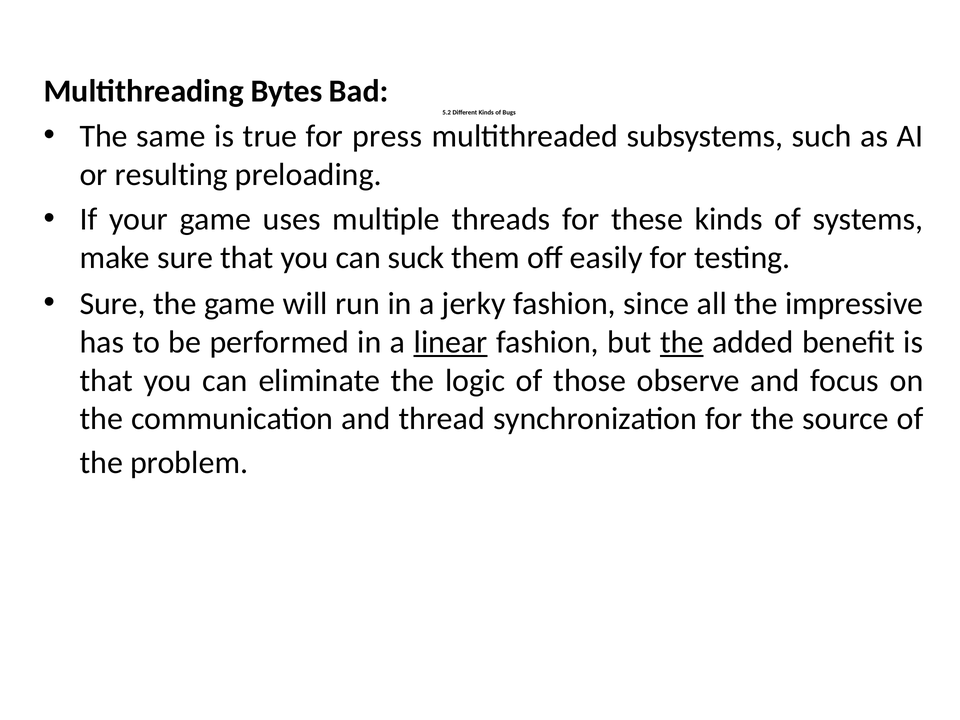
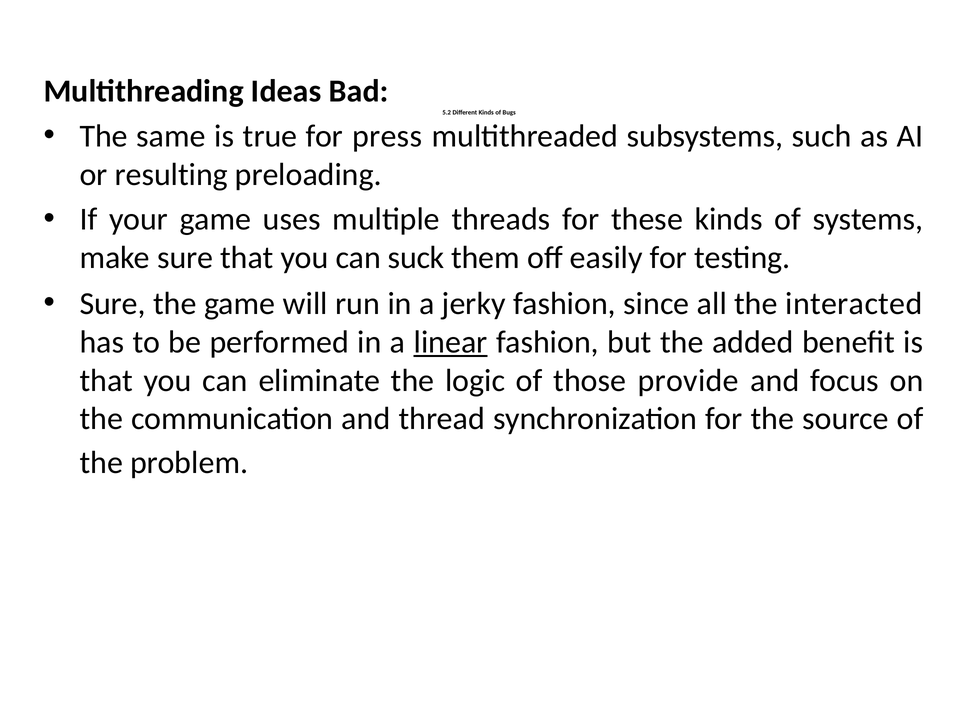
Bytes: Bytes -> Ideas
impressive: impressive -> interacted
the at (682, 342) underline: present -> none
observe: observe -> provide
